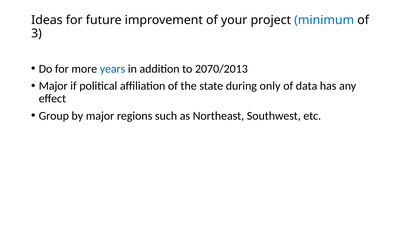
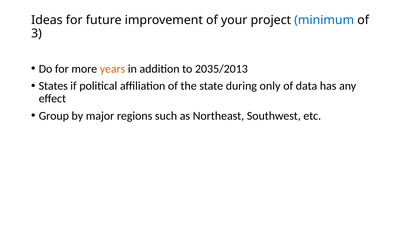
years colour: blue -> orange
2070/2013: 2070/2013 -> 2035/2013
Major at (53, 86): Major -> States
